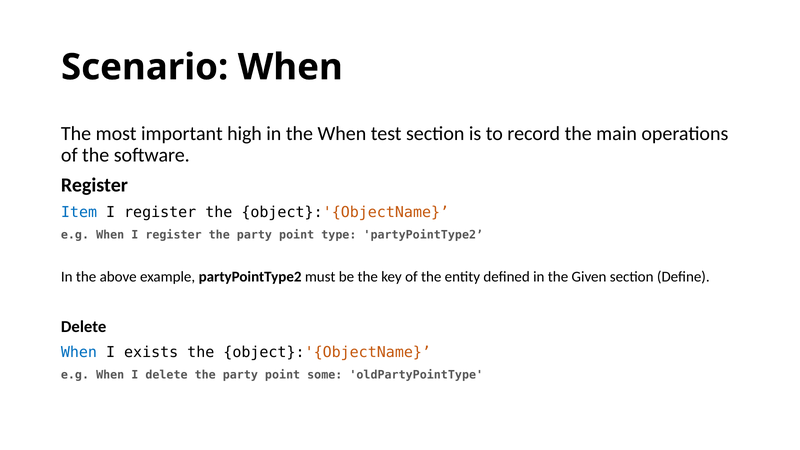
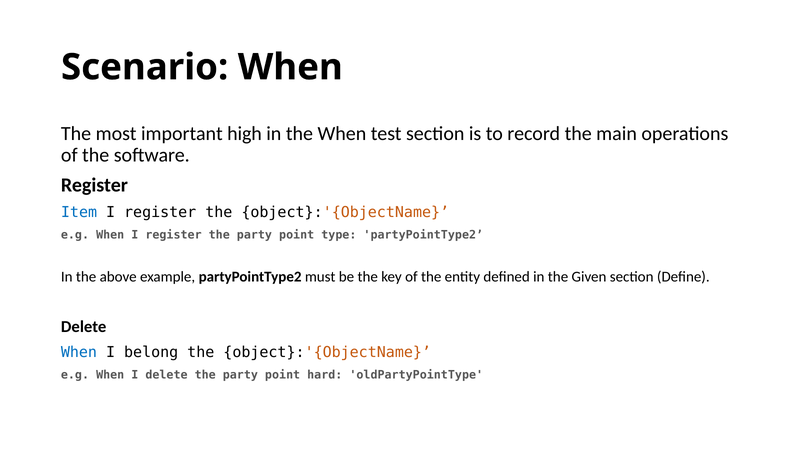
exists: exists -> belong
some: some -> hard
